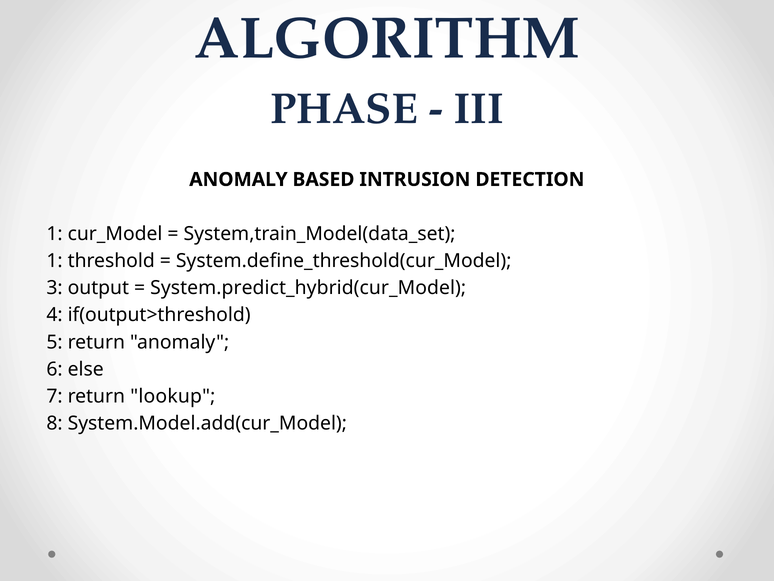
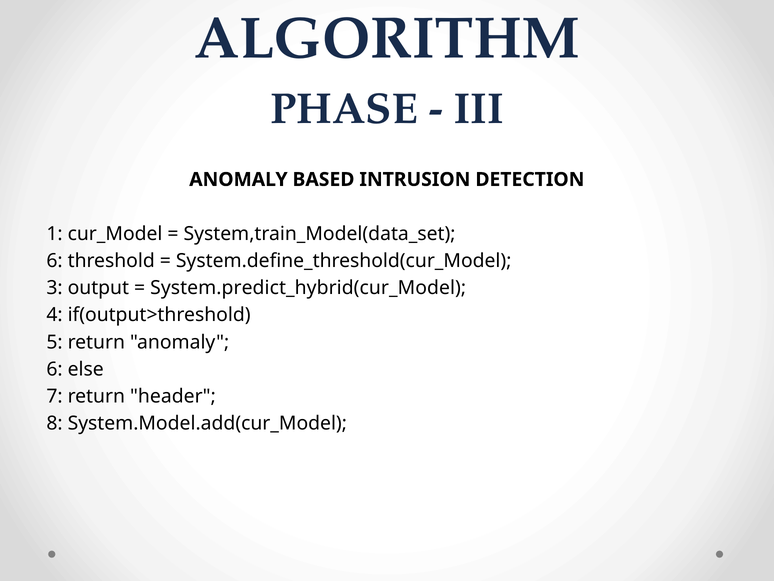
1 at (55, 261): 1 -> 6
lookup: lookup -> header
